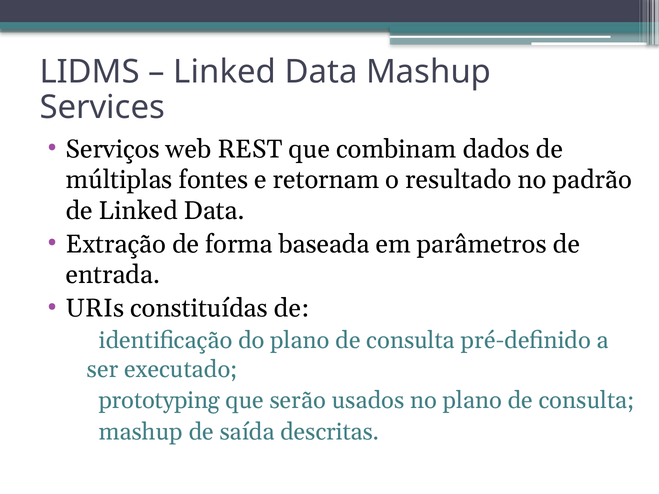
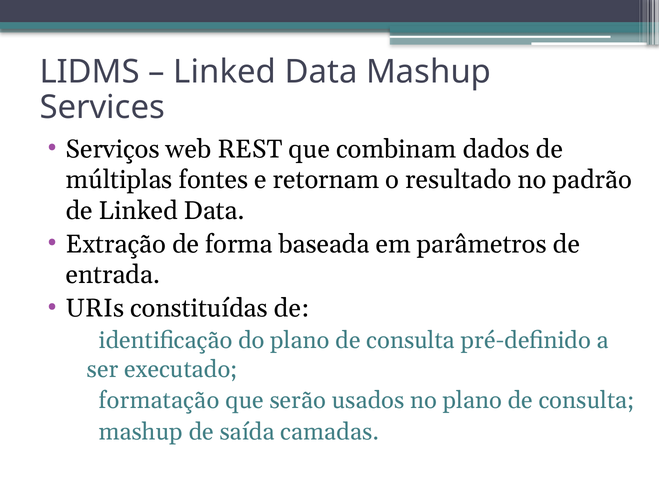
prototyping: prototyping -> formatação
descritas: descritas -> camadas
